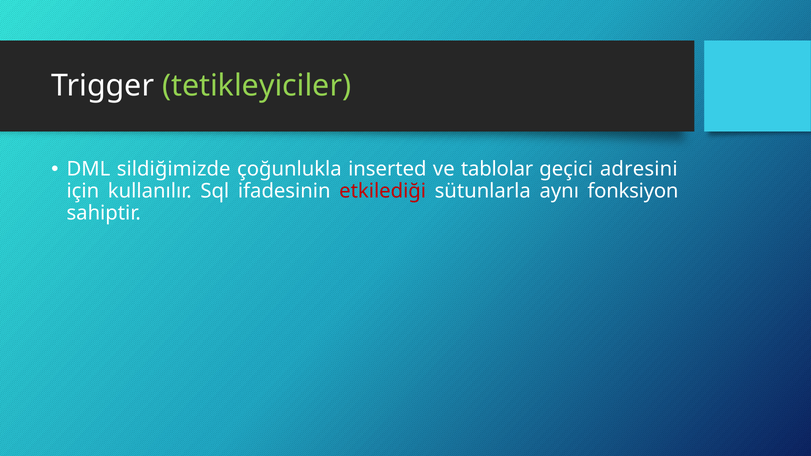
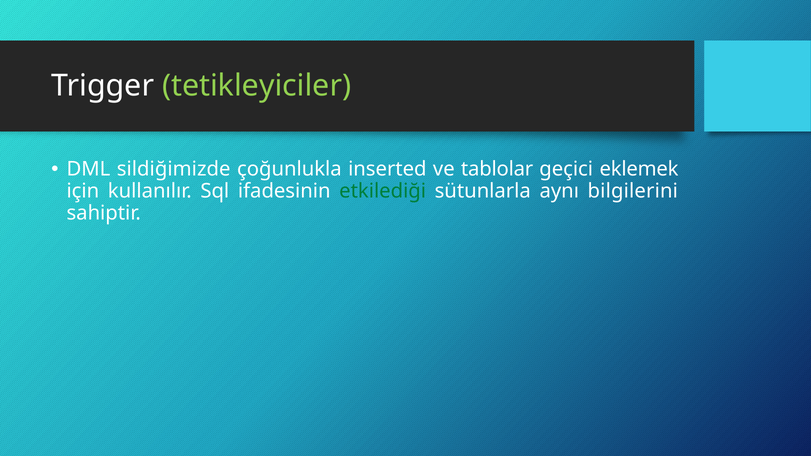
adresini: adresini -> eklemek
etkilediği colour: red -> green
fonksiyon: fonksiyon -> bilgilerini
